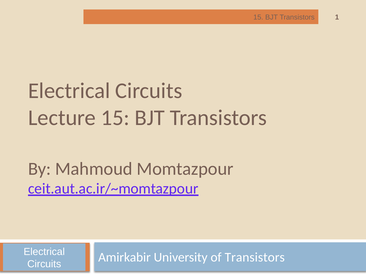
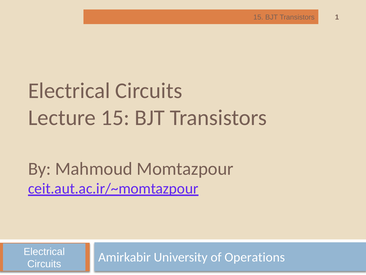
of Transistors: Transistors -> Operations
